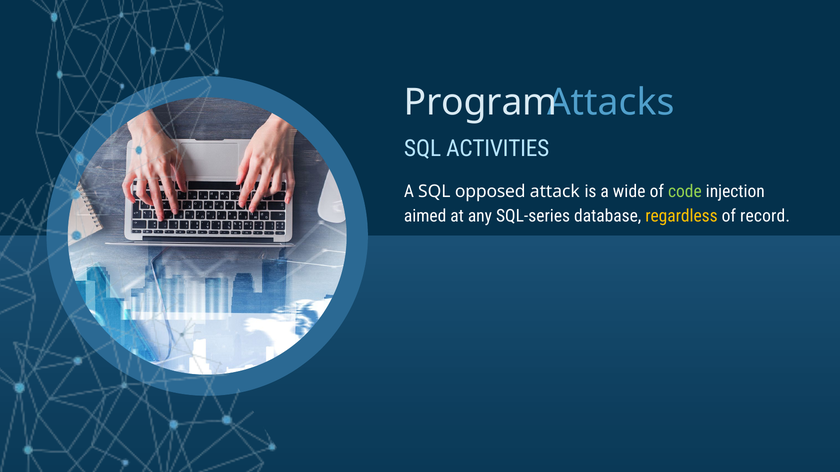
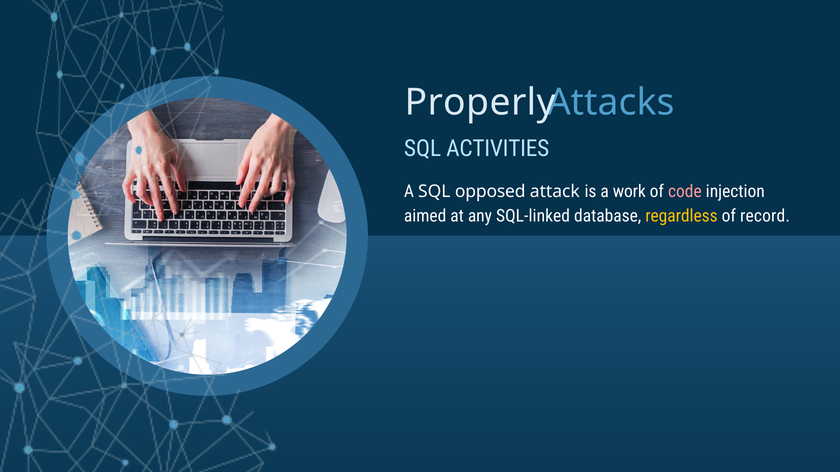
Program: Program -> Properly
wide: wide -> work
code colour: light green -> pink
SQL-series: SQL-series -> SQL-linked
